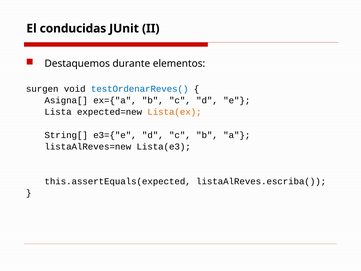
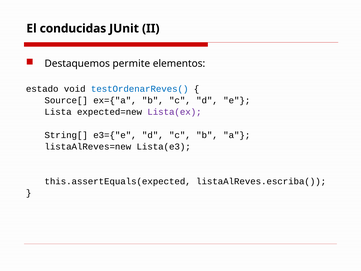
durante: durante -> permite
surgen: surgen -> estado
Asigna[: Asigna[ -> Source[
Lista(ex colour: orange -> purple
